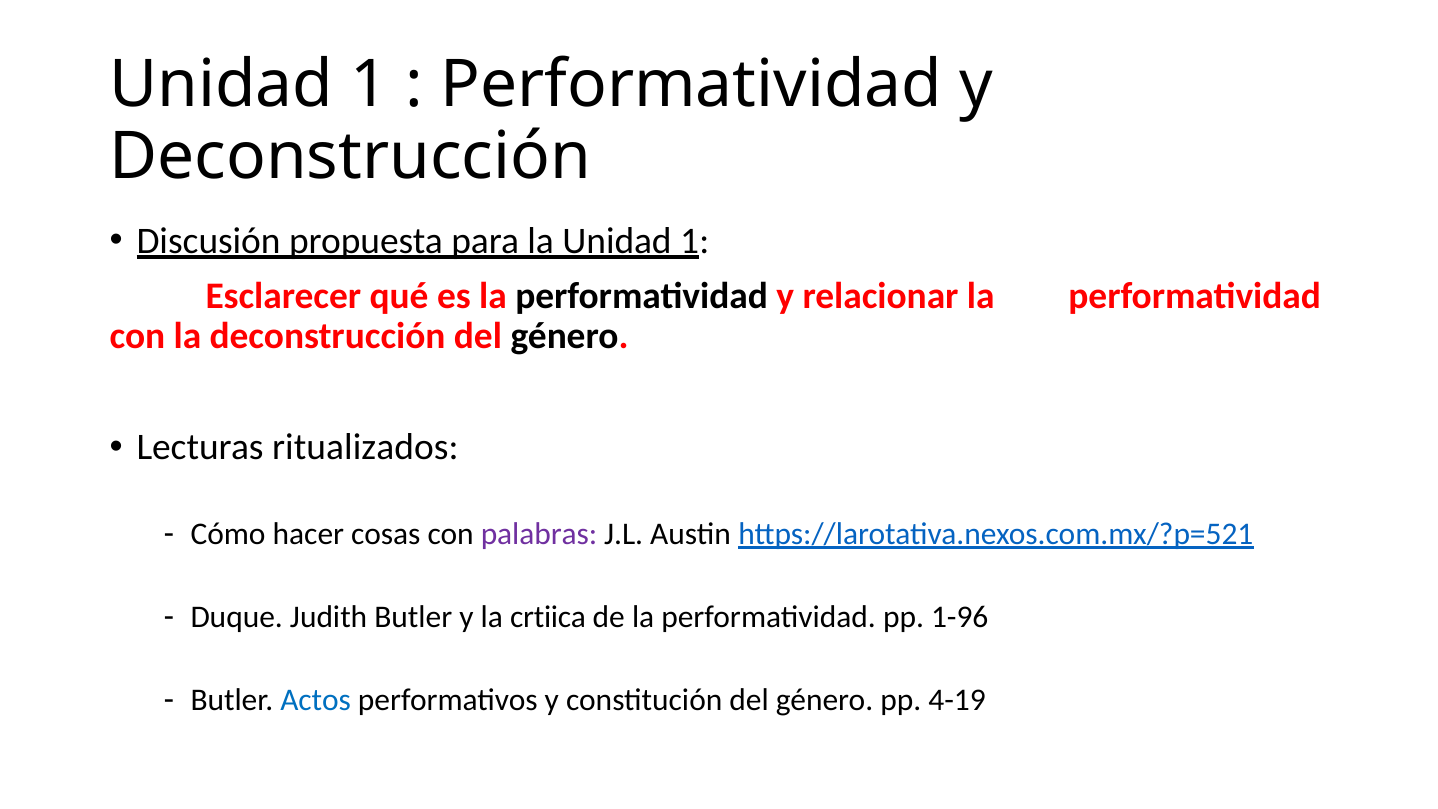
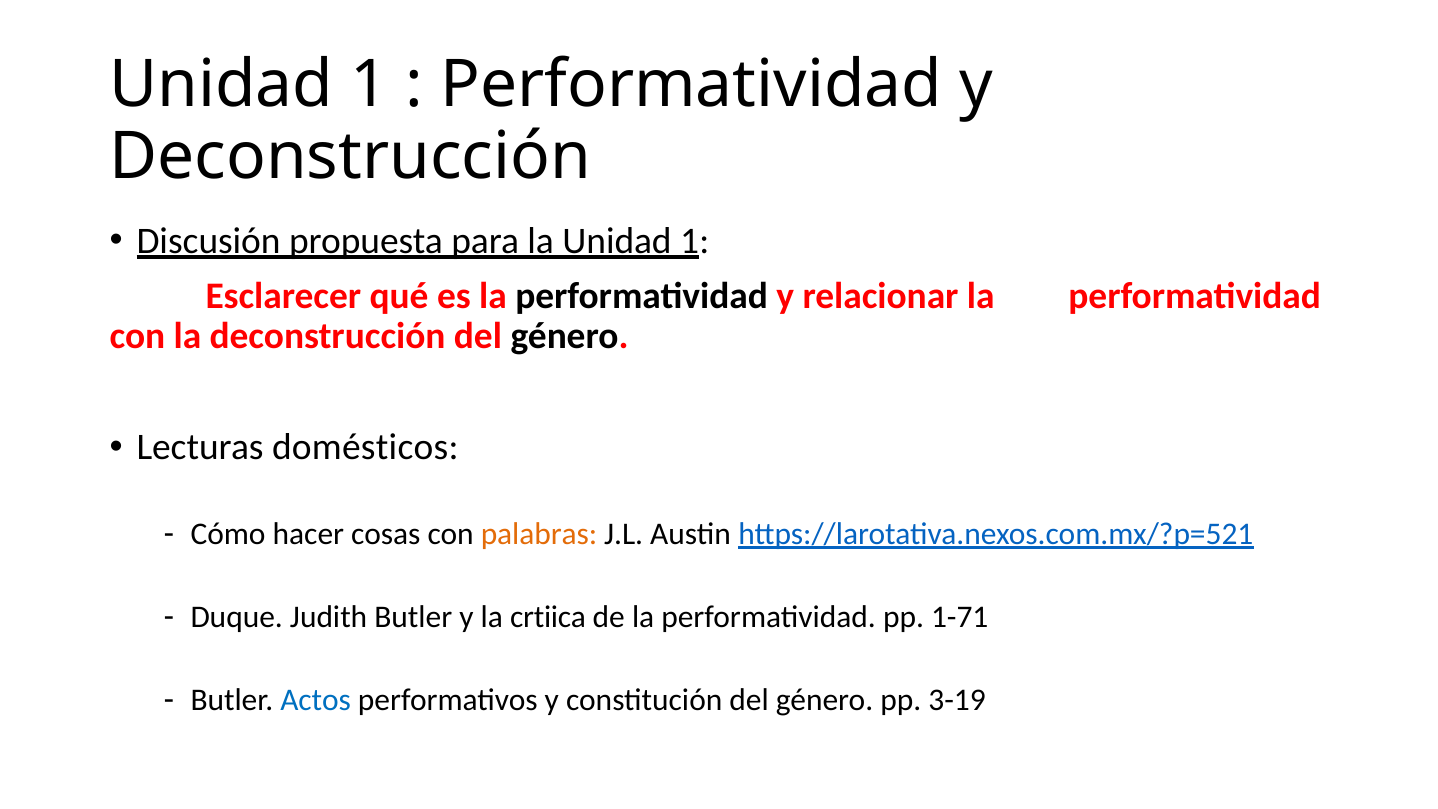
ritualizados: ritualizados -> domésticos
palabras colour: purple -> orange
1-96: 1-96 -> 1-71
4-19: 4-19 -> 3-19
